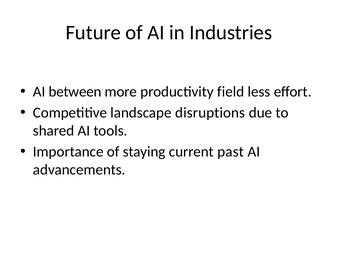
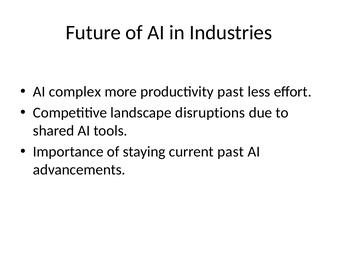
between: between -> complex
productivity field: field -> past
